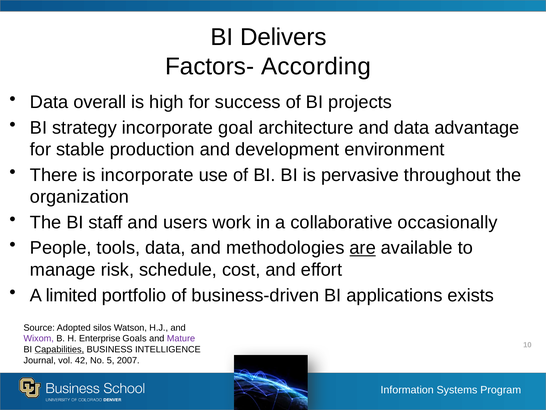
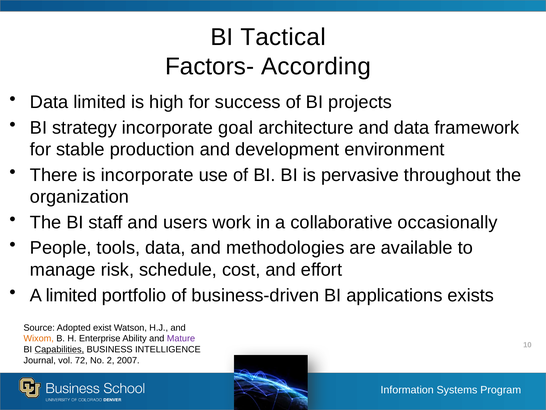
Delivers: Delivers -> Tactical
Data overall: overall -> limited
advantage: advantage -> framework
are underline: present -> none
silos: silos -> exist
Wixom colour: purple -> orange
Goals: Goals -> Ability
42: 42 -> 72
5: 5 -> 2
